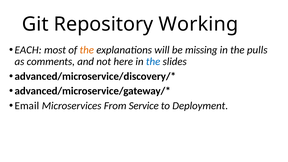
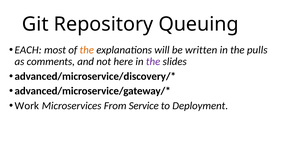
Working: Working -> Queuing
missing: missing -> written
the at (153, 62) colour: blue -> purple
Email: Email -> Work
